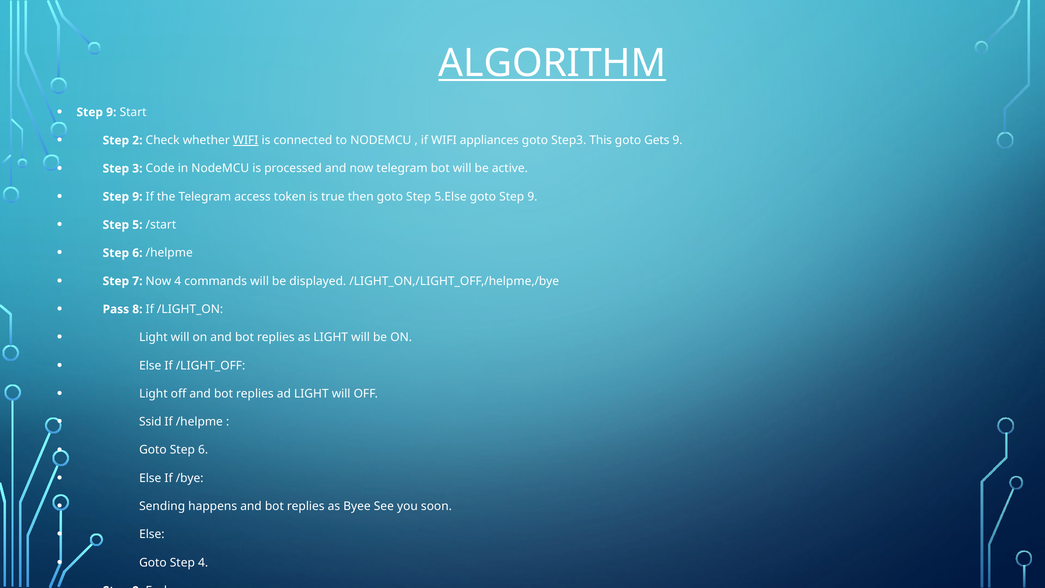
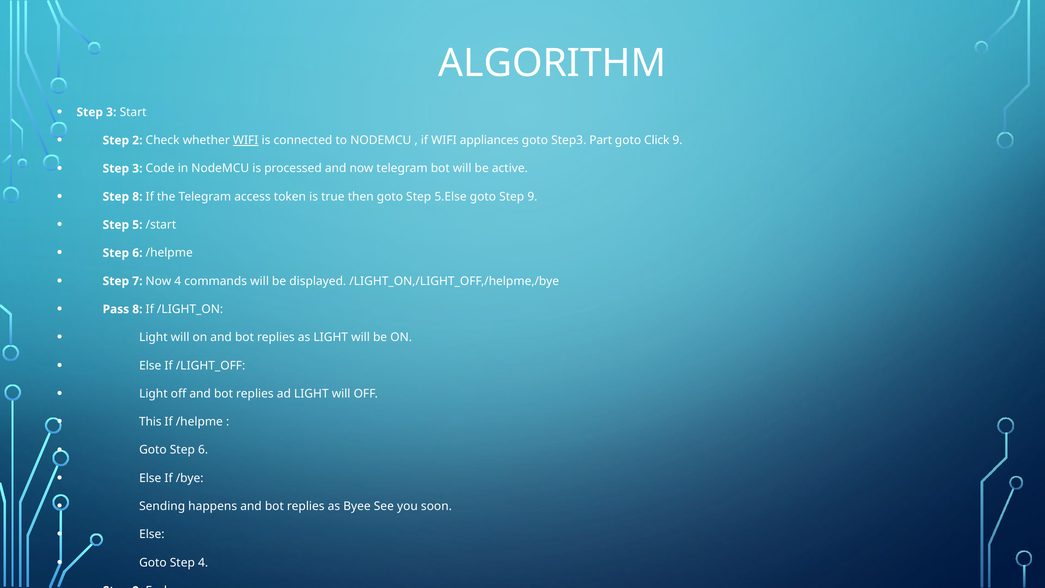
ALGORITHM underline: present -> none
9 at (111, 112): 9 -> 3
This: This -> Part
Gets: Gets -> Click
9 at (137, 197): 9 -> 8
Ssid: Ssid -> This
